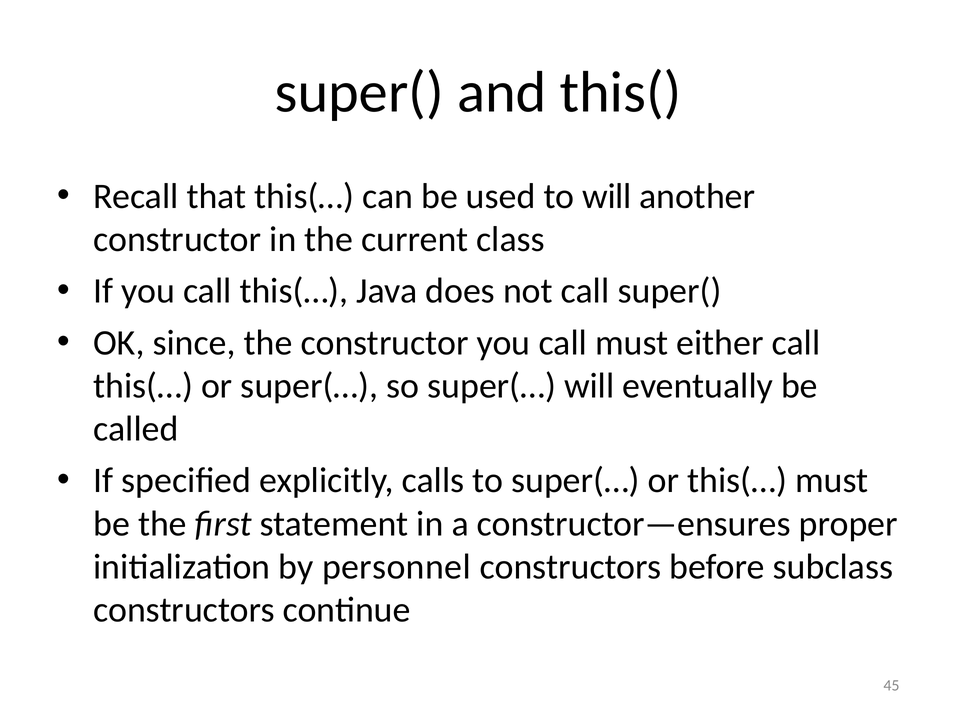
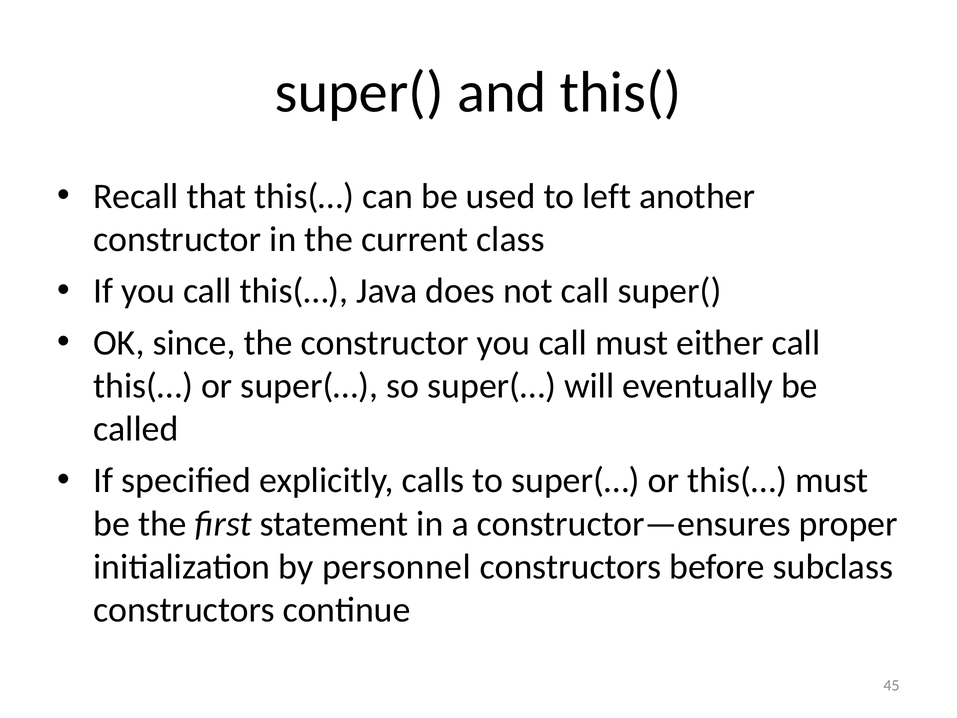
to will: will -> left
